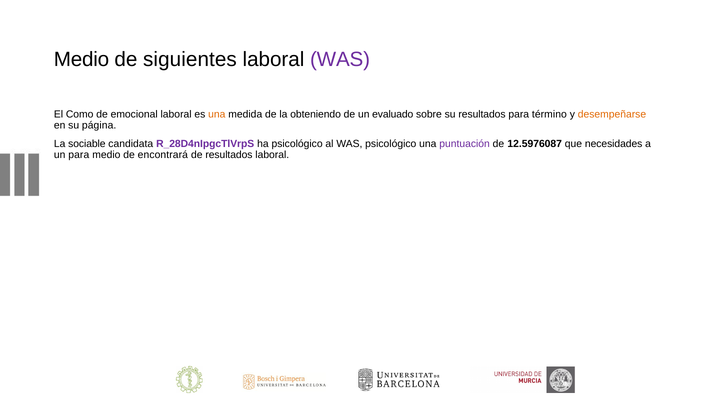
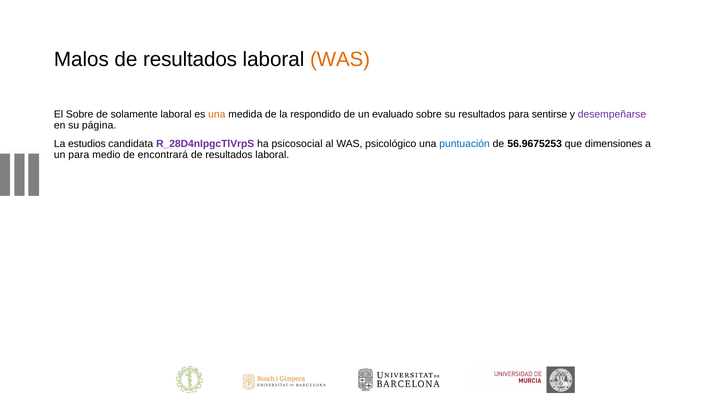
Medio at (81, 59): Medio -> Malos
siguientes at (190, 59): siguientes -> resultados
WAS at (340, 59) colour: purple -> orange
El Como: Como -> Sobre
emocional: emocional -> solamente
obteniendo: obteniendo -> respondido
término: término -> sentirse
desempeñarse colour: orange -> purple
sociable: sociable -> estudios
ha psicológico: psicológico -> psicosocial
puntuación colour: purple -> blue
12.5976087: 12.5976087 -> 56.9675253
necesidades: necesidades -> dimensiones
